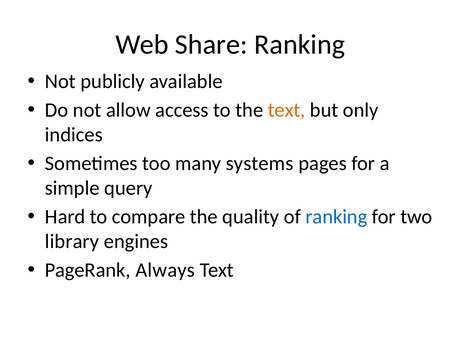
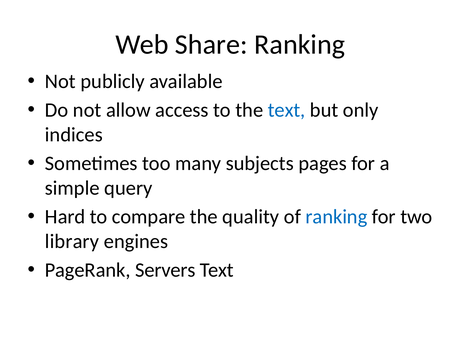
text at (287, 110) colour: orange -> blue
systems: systems -> subjects
Always: Always -> Servers
